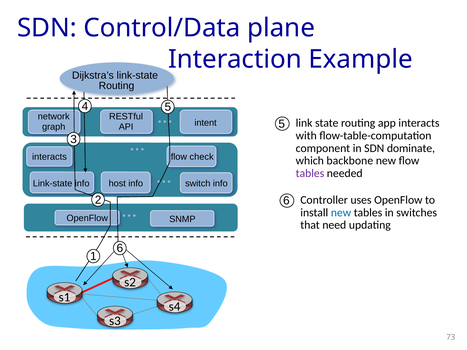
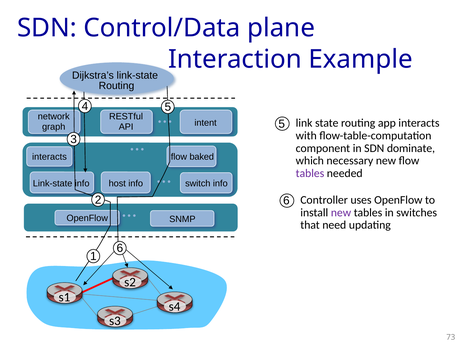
check: check -> baked
backbone: backbone -> necessary
new at (341, 213) colour: blue -> purple
